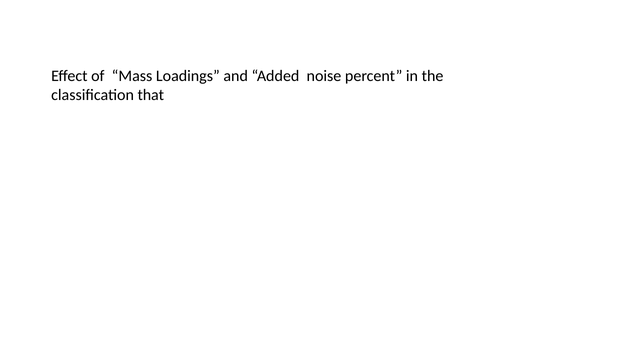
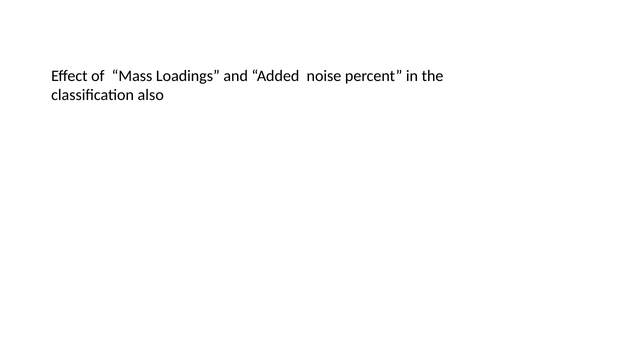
that: that -> also
